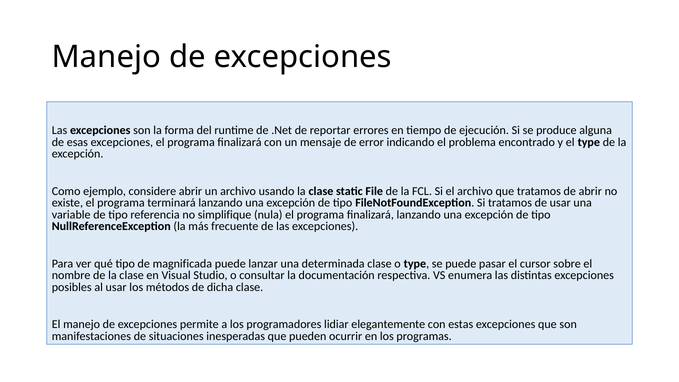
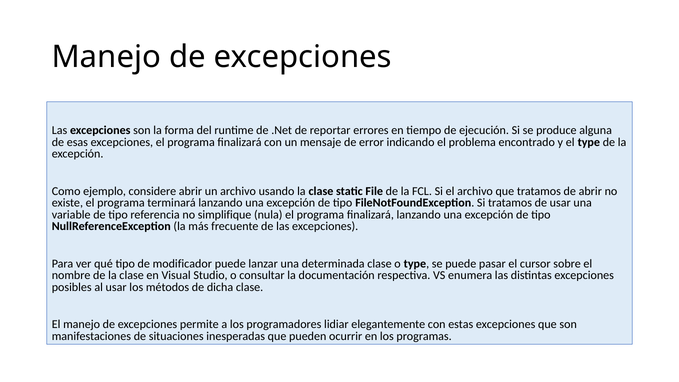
magnificada: magnificada -> modificador
